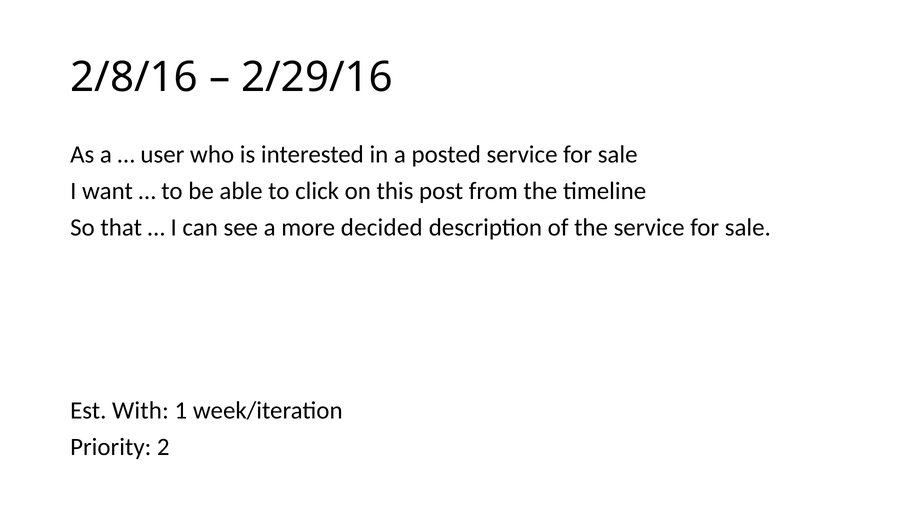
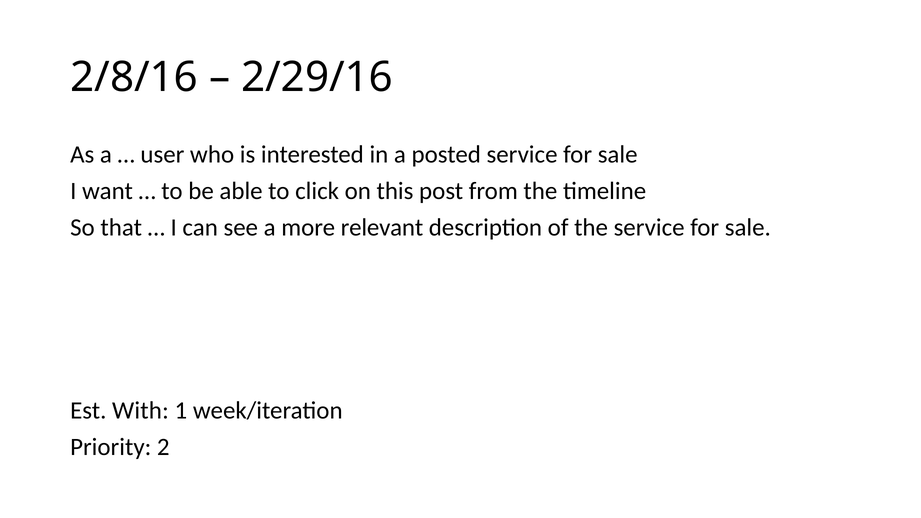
decided: decided -> relevant
